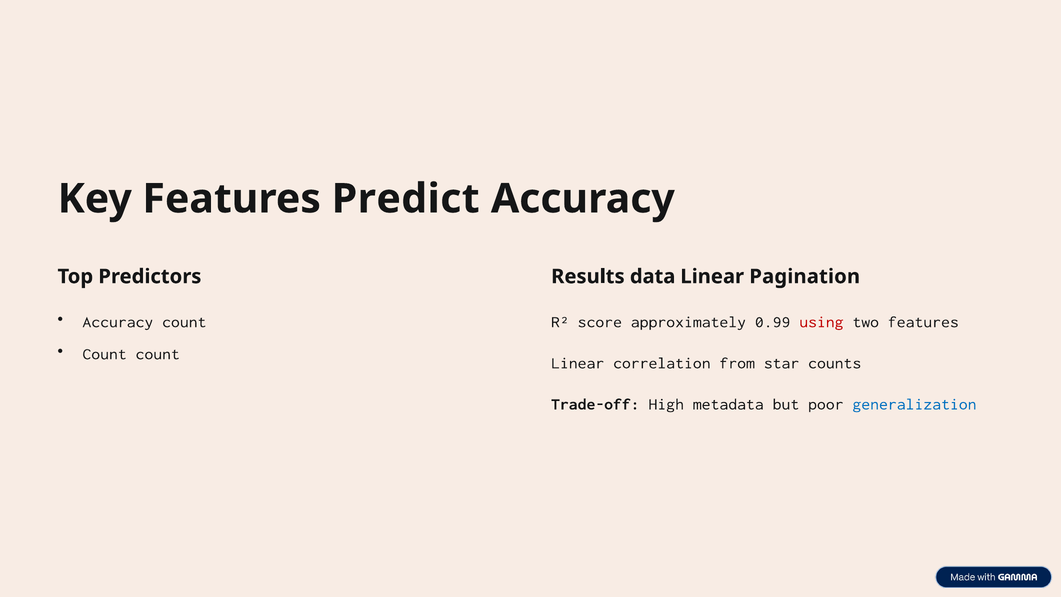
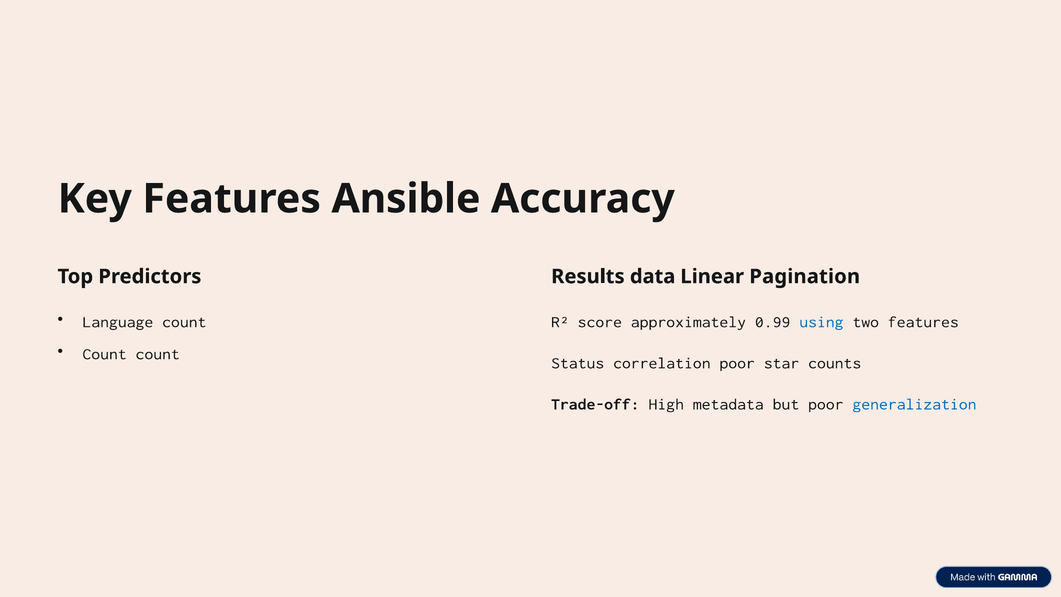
Predict: Predict -> Ansible
Accuracy at (118, 322): Accuracy -> Language
using colour: red -> blue
Linear at (578, 363): Linear -> Status
correlation from: from -> poor
